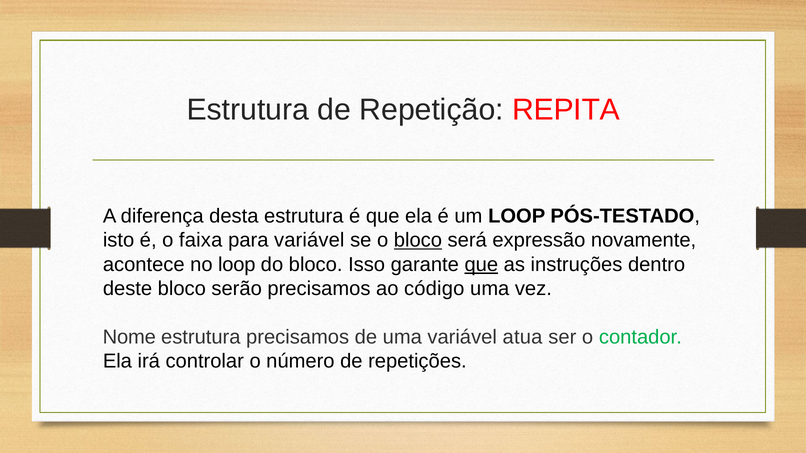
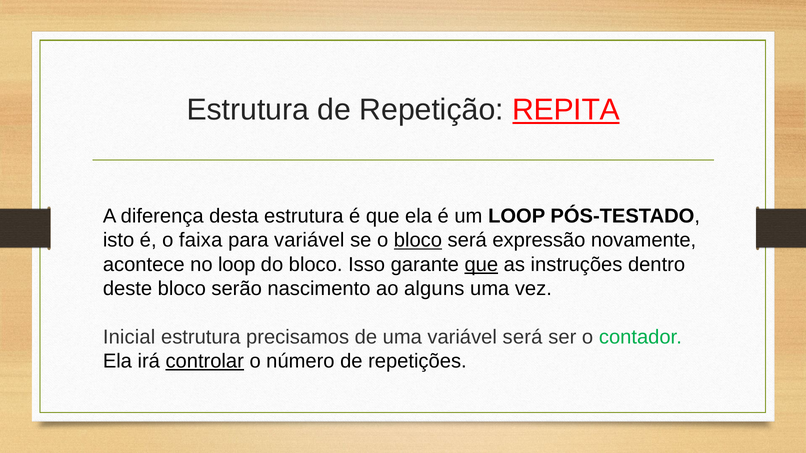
REPITA underline: none -> present
serão precisamos: precisamos -> nascimento
código: código -> alguns
Nome: Nome -> Inicial
variável atua: atua -> será
controlar underline: none -> present
